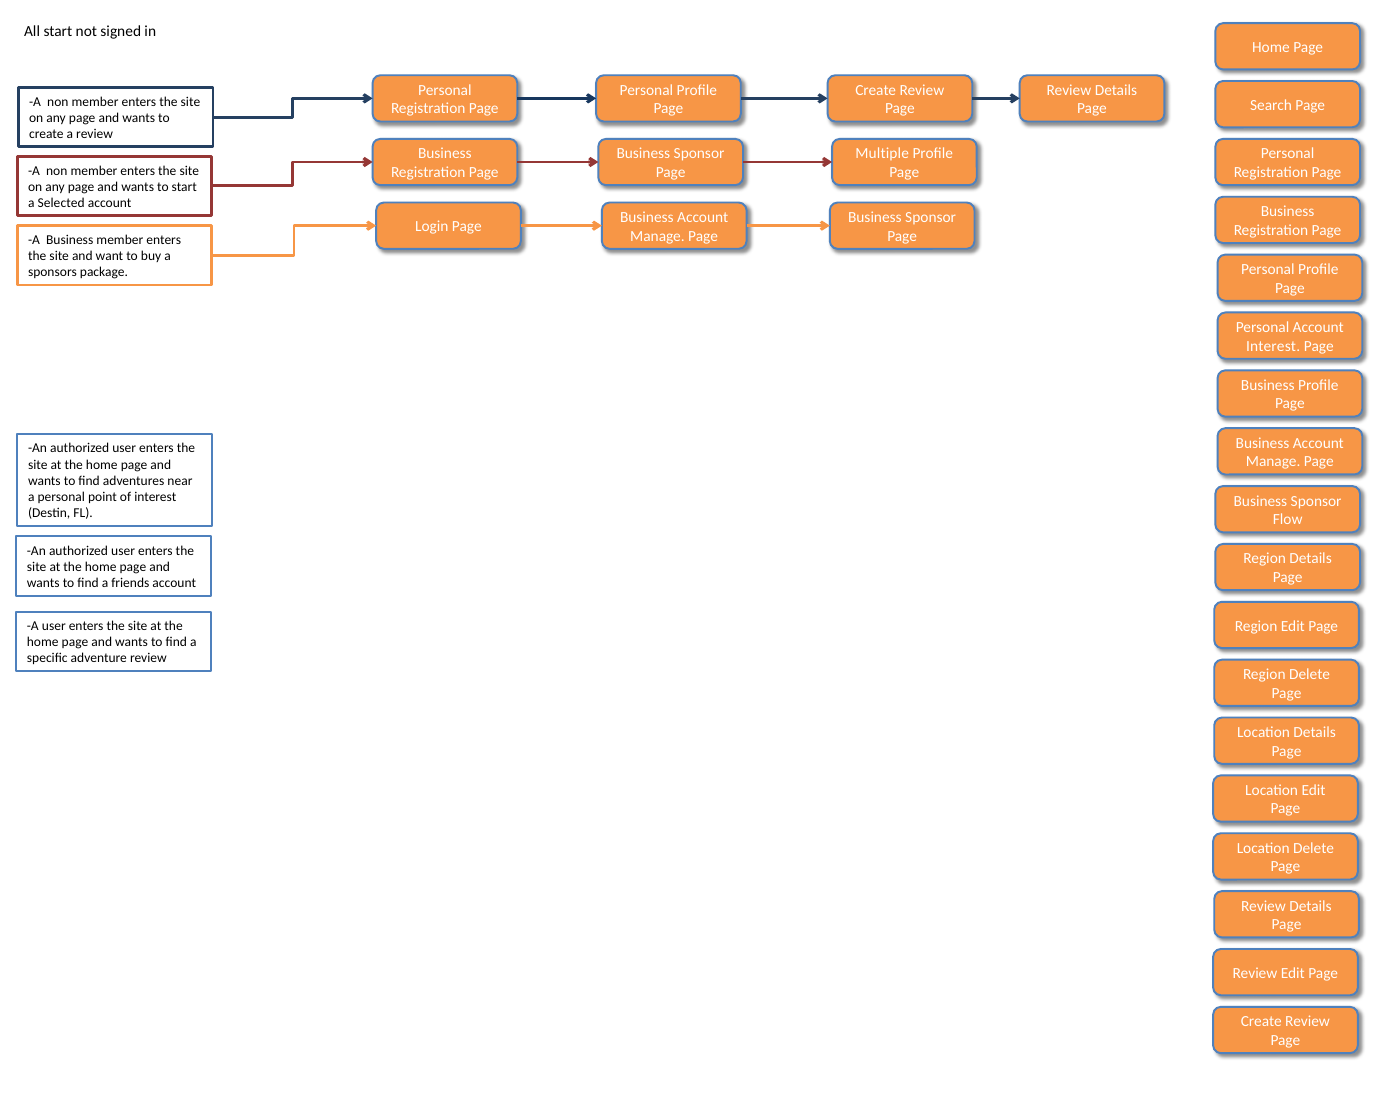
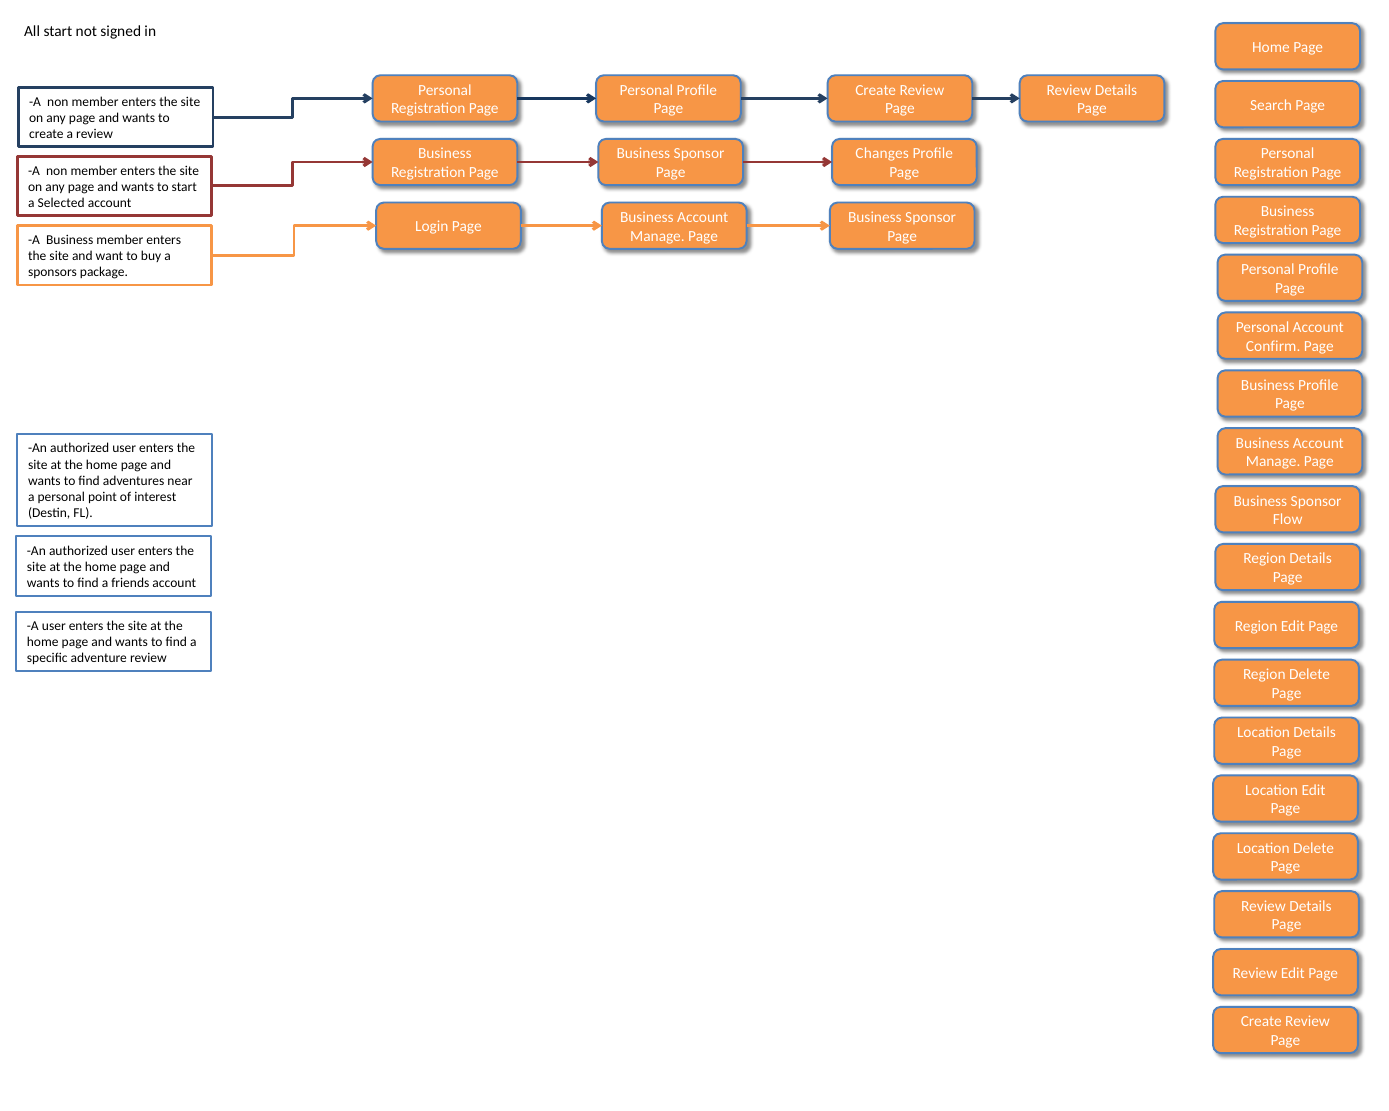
Multiple: Multiple -> Changes
Interest at (1273, 346): Interest -> Confirm
